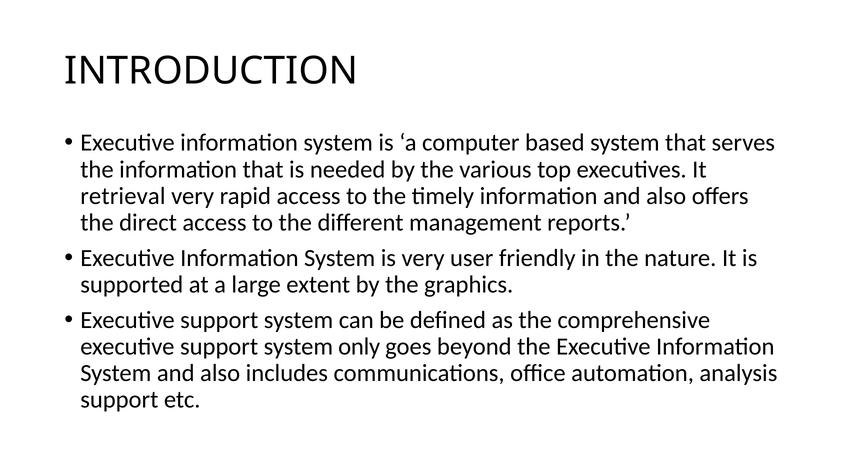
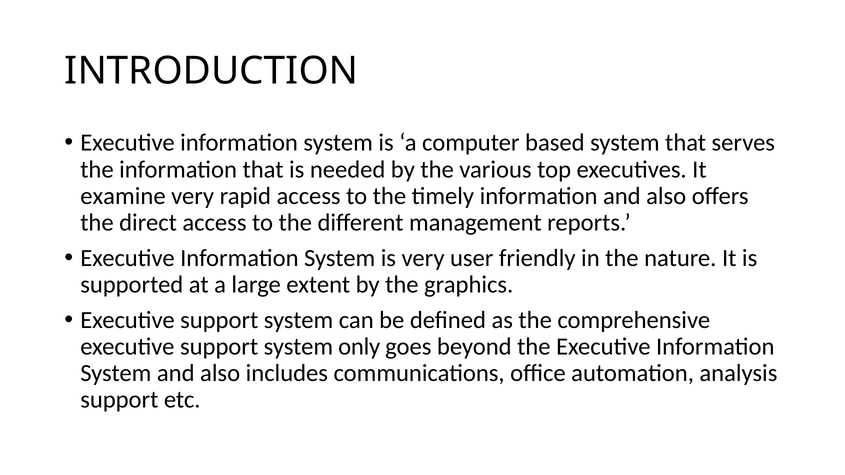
retrieval: retrieval -> examine
